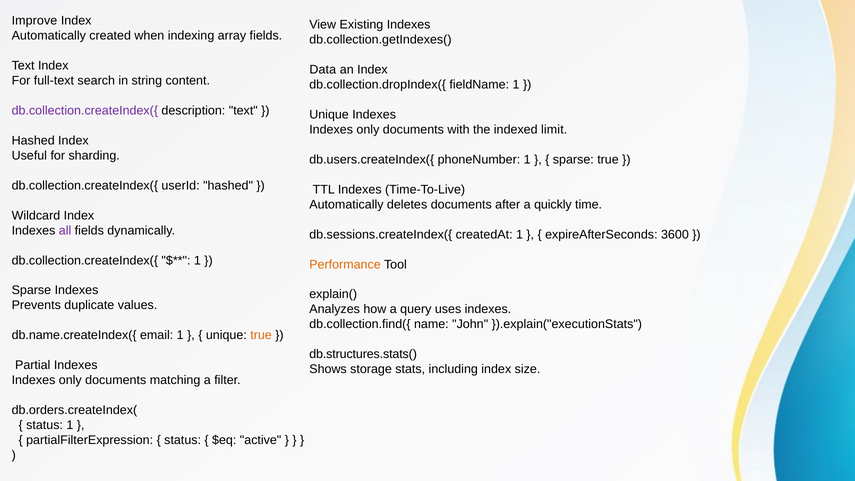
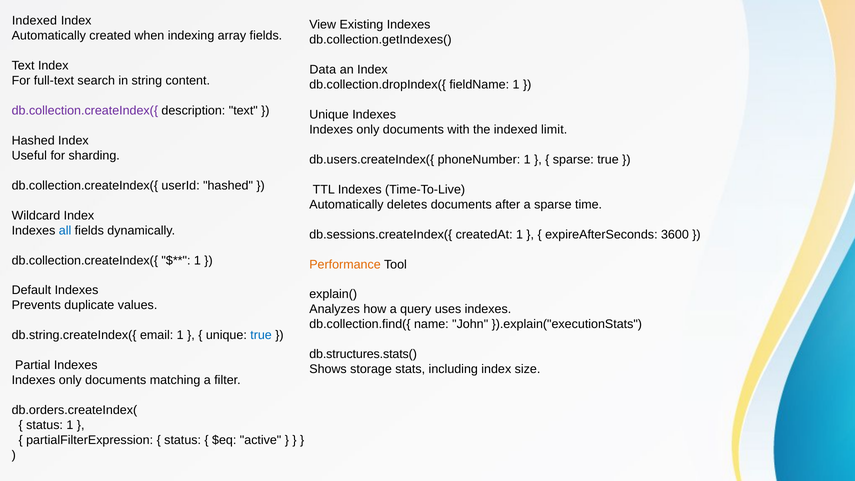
Improve at (34, 21): Improve -> Indexed
a quickly: quickly -> sparse
all colour: purple -> blue
Sparse at (31, 290): Sparse -> Default
db.name.createIndex({: db.name.createIndex({ -> db.string.createIndex({
true at (261, 335) colour: orange -> blue
